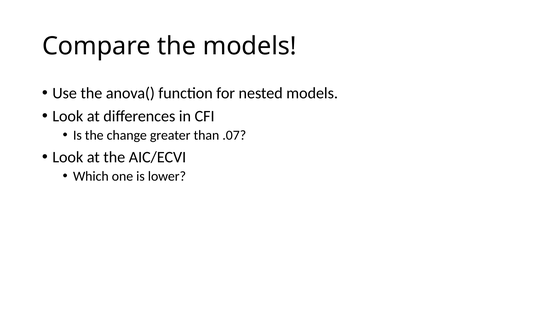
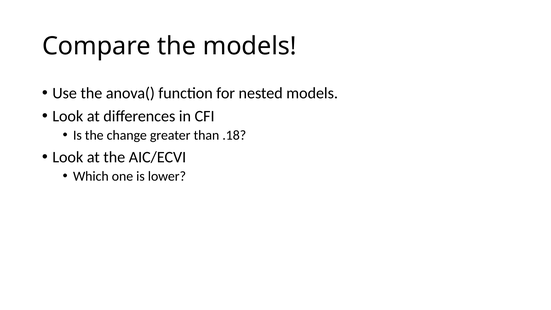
.07: .07 -> .18
